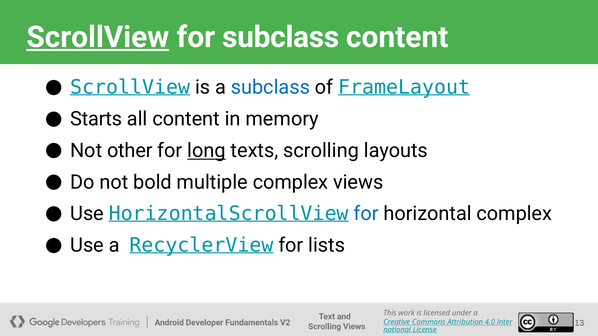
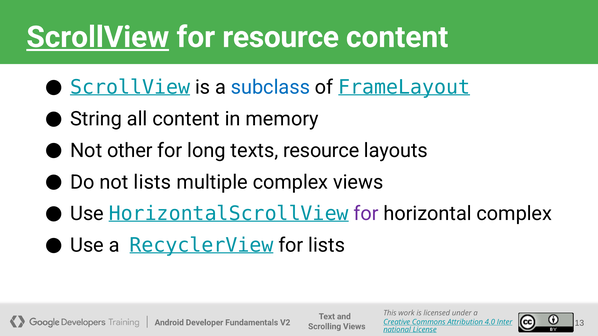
for subclass: subclass -> resource
Starts: Starts -> String
long underline: present -> none
texts scrolling: scrolling -> resource
not bold: bold -> lists
for at (366, 214) colour: blue -> purple
